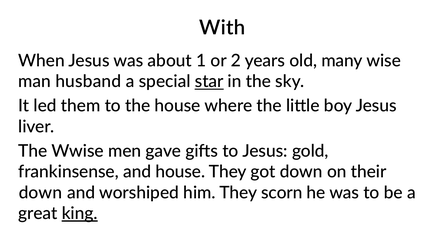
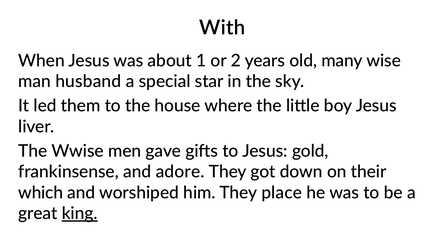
star underline: present -> none
and house: house -> adore
down at (40, 193): down -> which
scorn: scorn -> place
